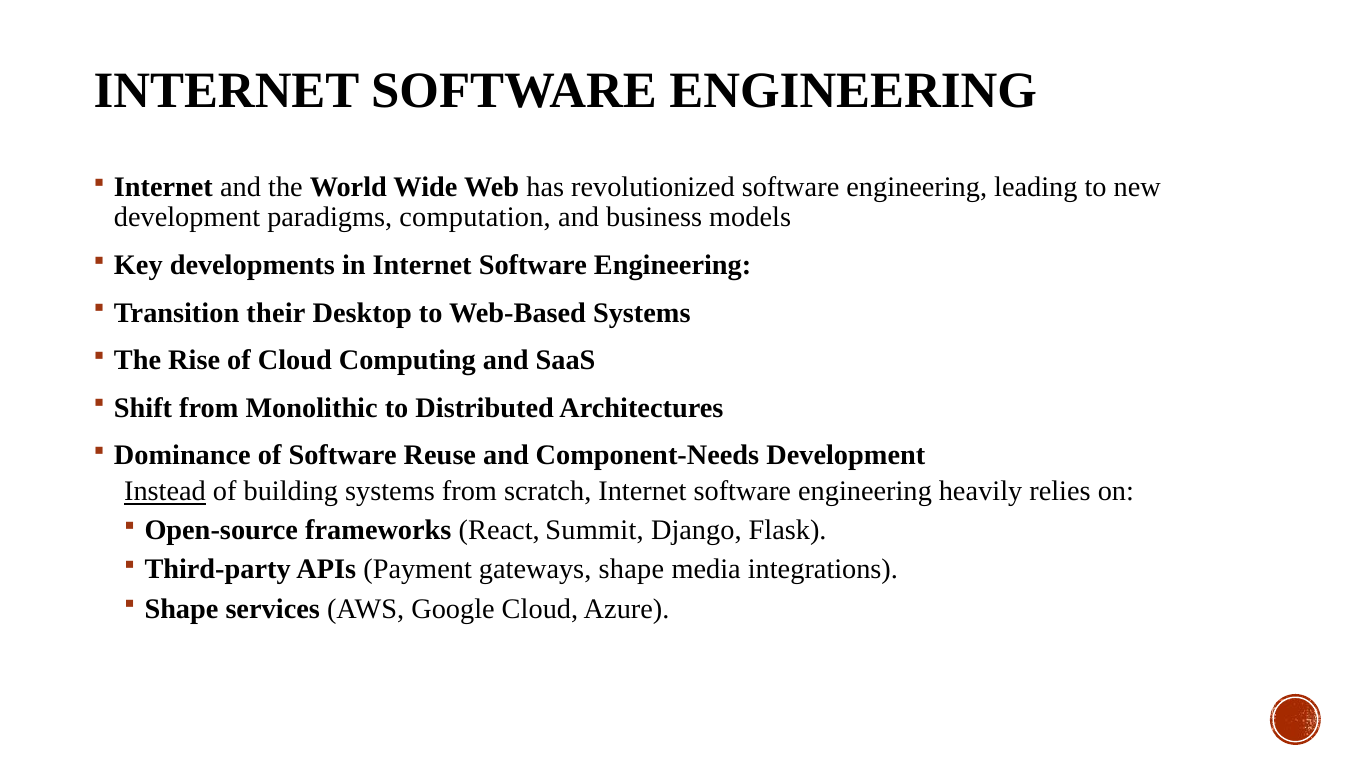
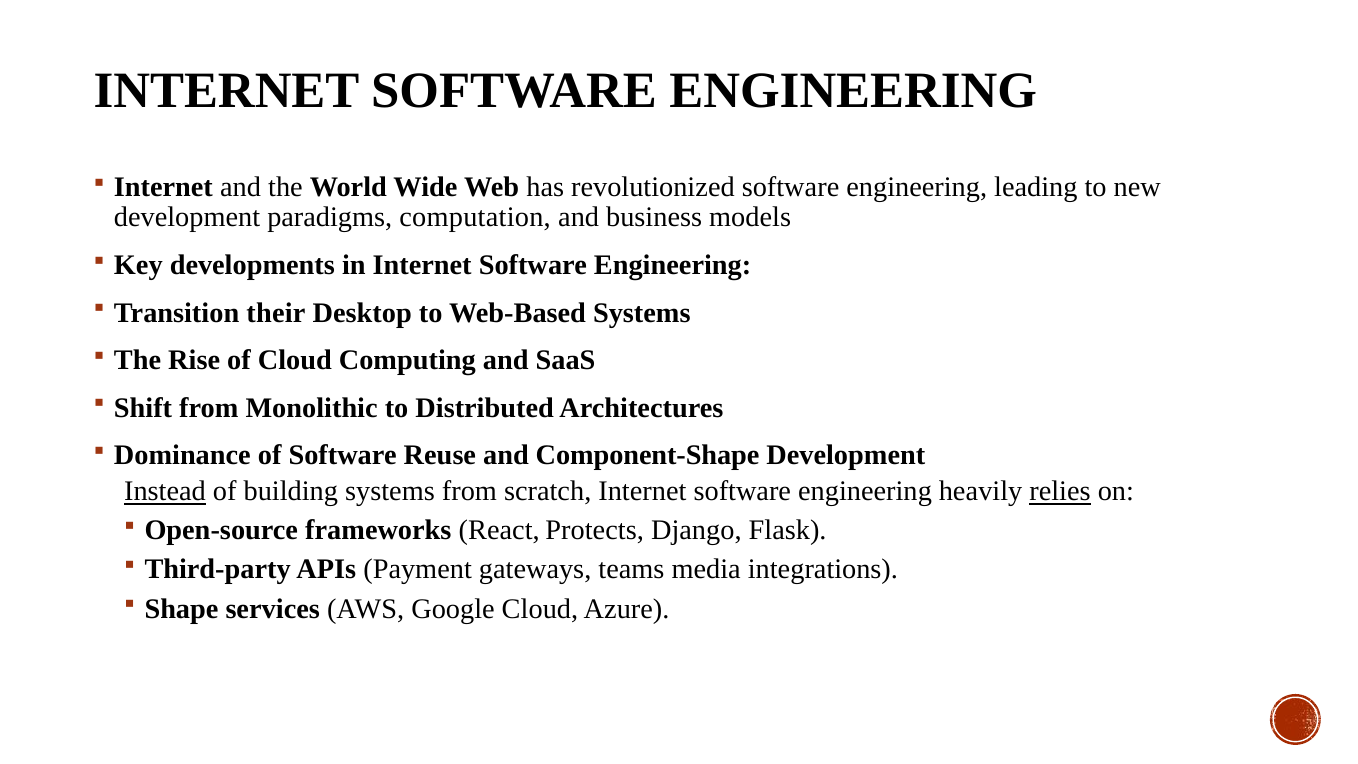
Component-Needs: Component-Needs -> Component-Shape
relies underline: none -> present
Summit: Summit -> Protects
gateways shape: shape -> teams
